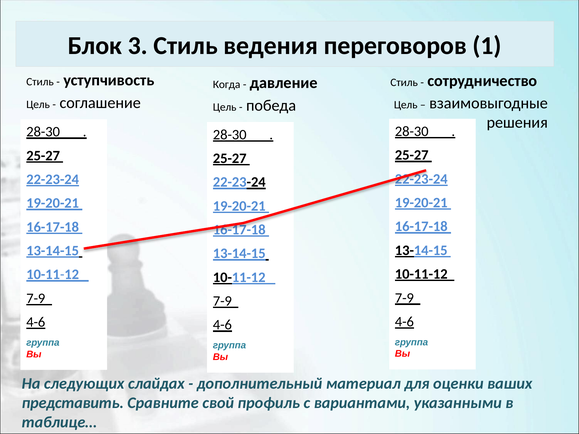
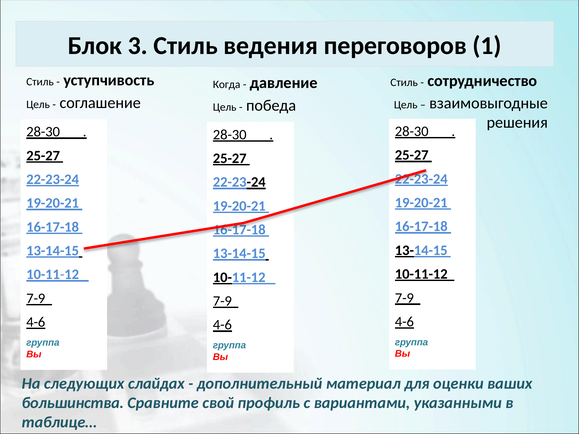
представить: представить -> большинства
